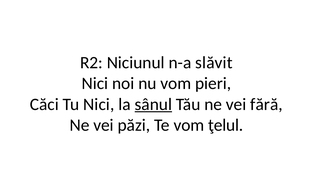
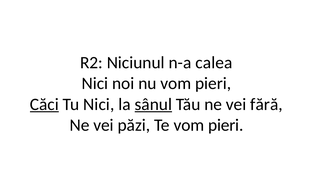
slăvit: slăvit -> calea
Căci underline: none -> present
Te vom ţelul: ţelul -> pieri
